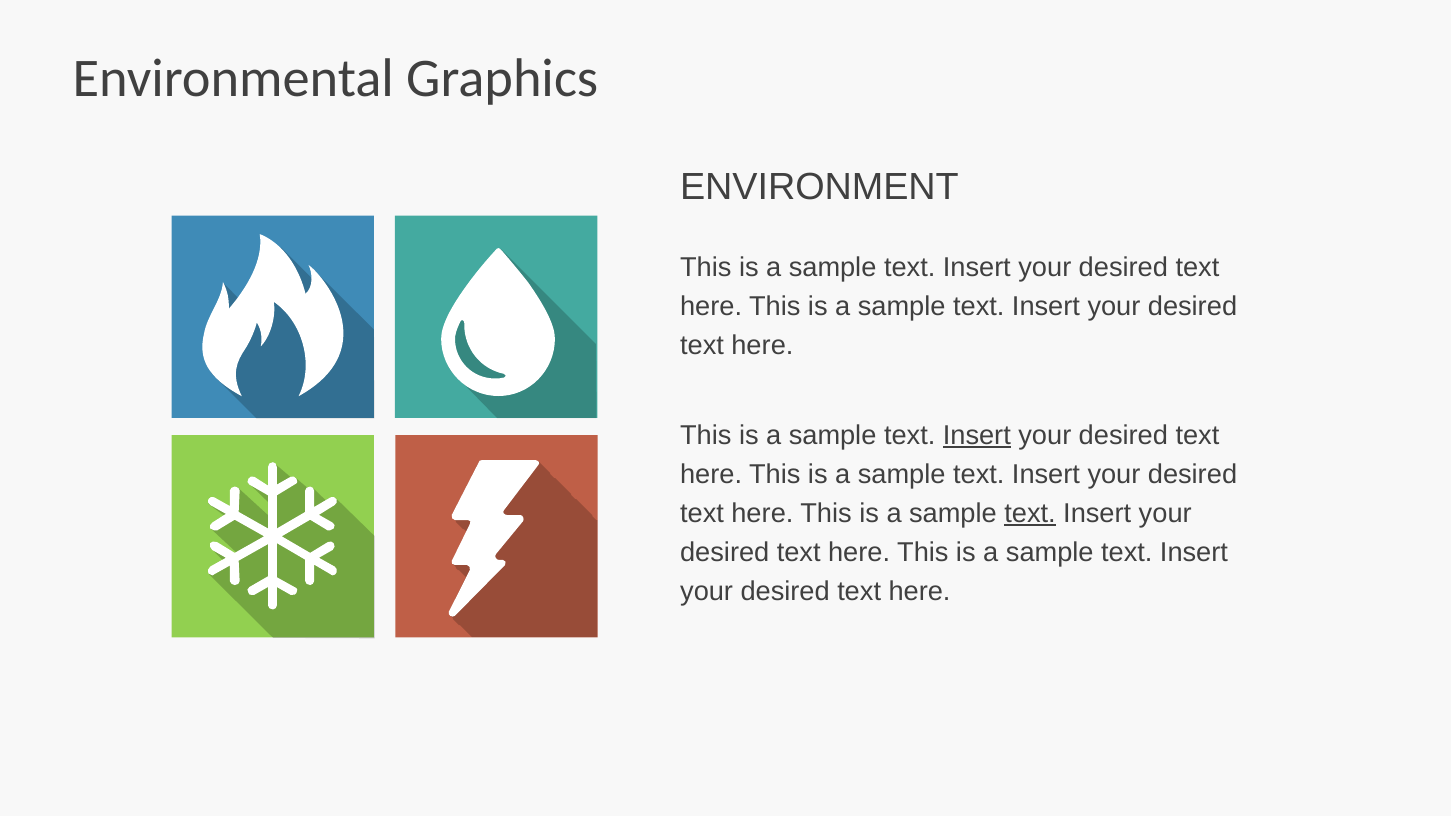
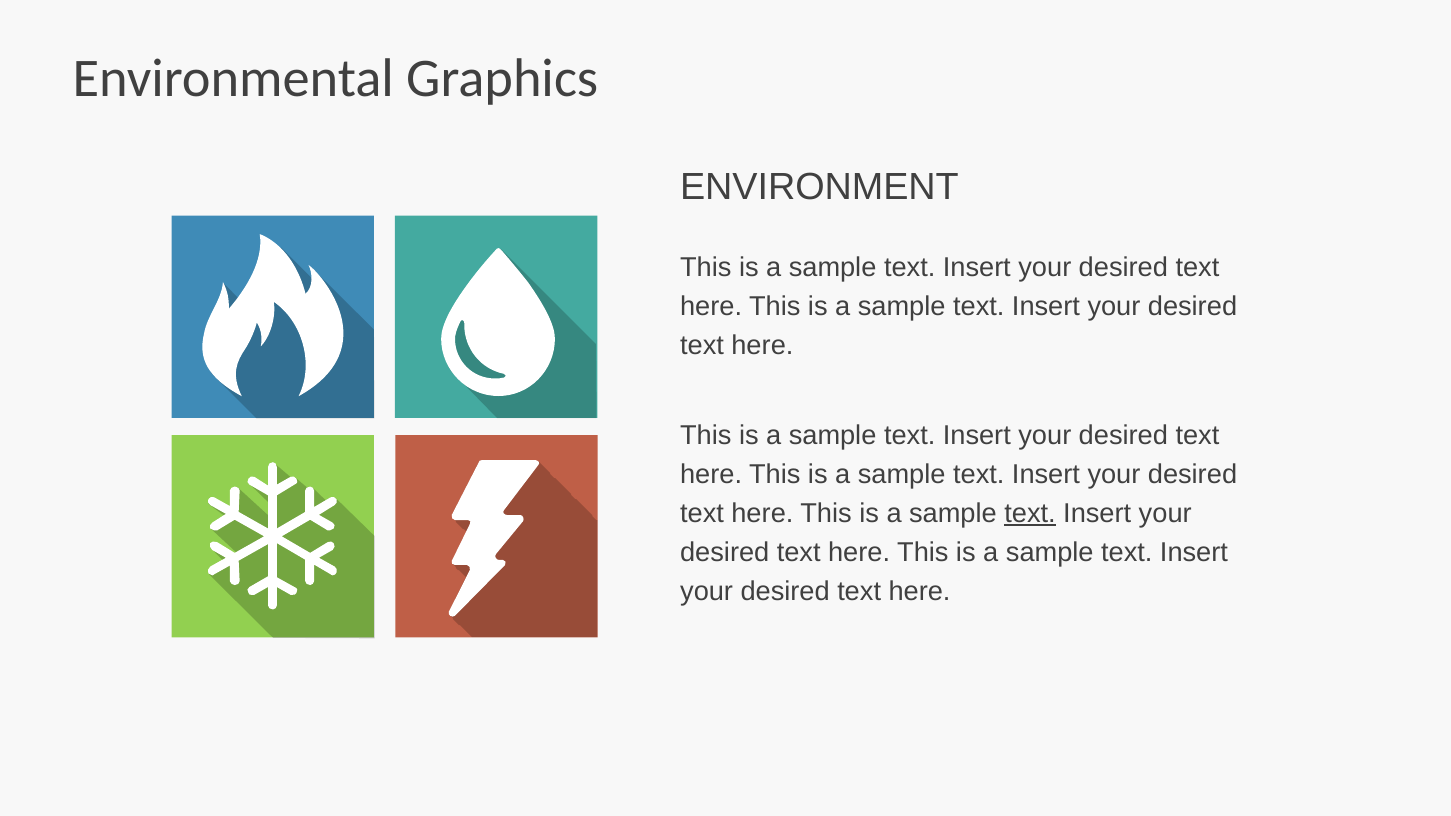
Insert at (977, 435) underline: present -> none
